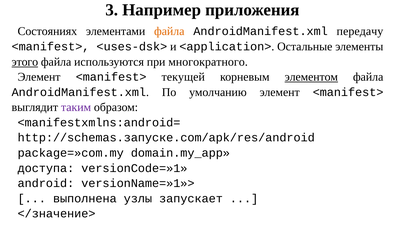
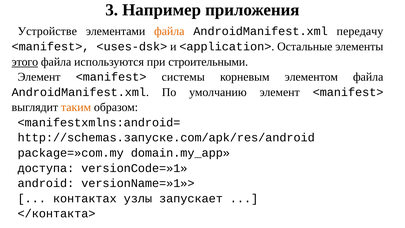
Состояниях: Состояниях -> Устройстве
многократного: многократного -> строительными
текущей: текущей -> системы
элементом underline: present -> none
таким colour: purple -> orange
выполнена: выполнена -> контактах
</значение>: </значение> -> </контакта>
